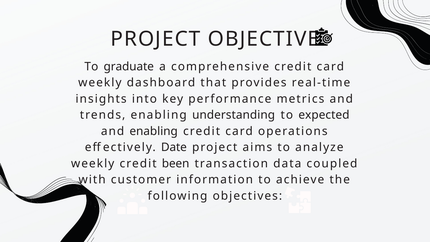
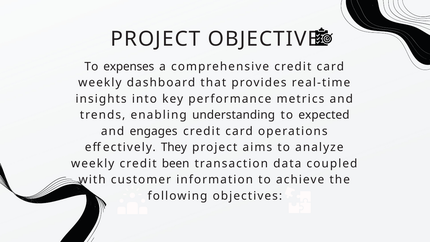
graduate: graduate -> expenses
and enabling: enabling -> engages
Date: Date -> They
